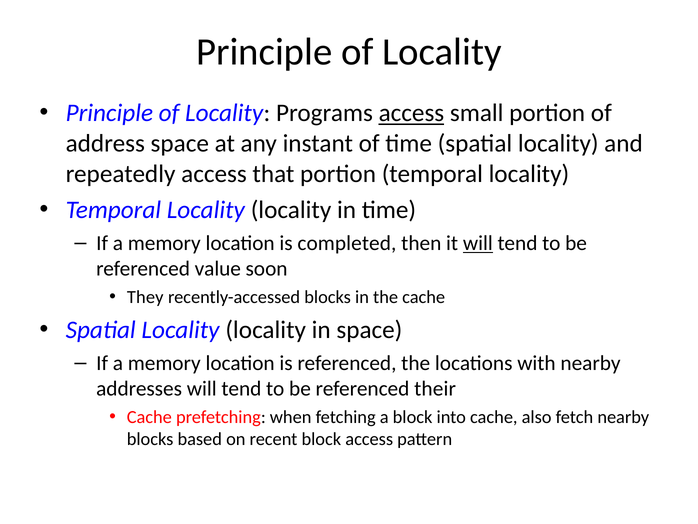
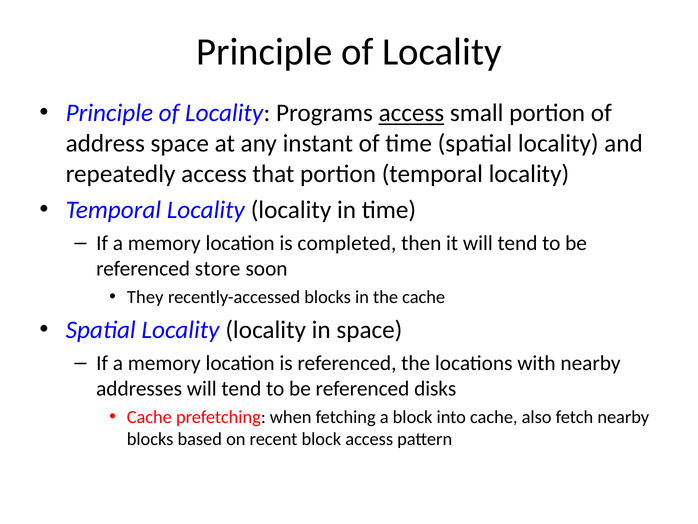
will at (478, 243) underline: present -> none
value: value -> store
their: their -> disks
